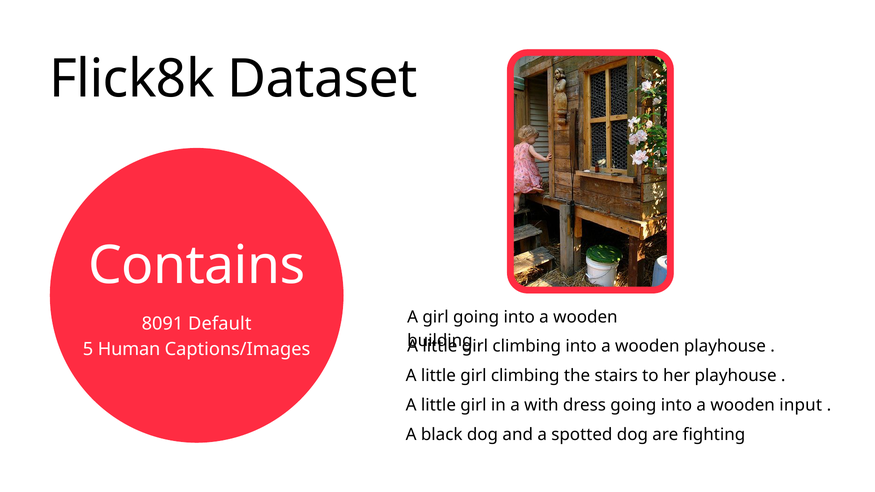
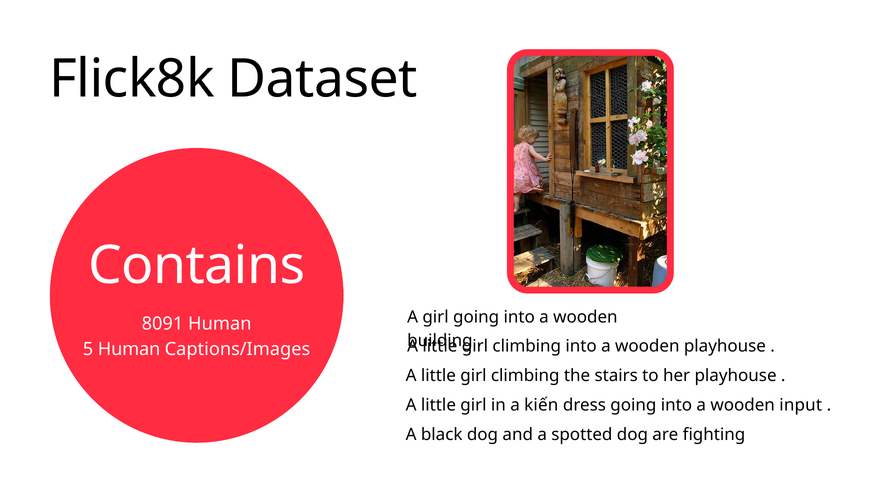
8091 Default: Default -> Human
with: with -> kiến
